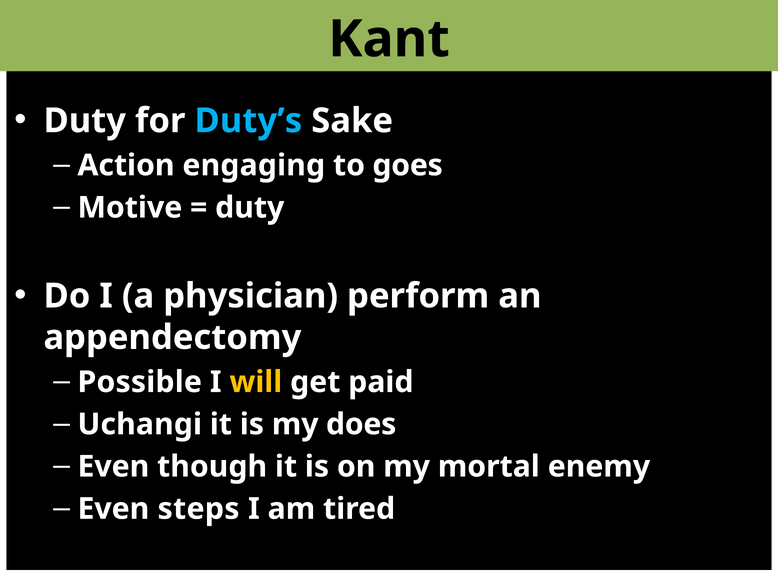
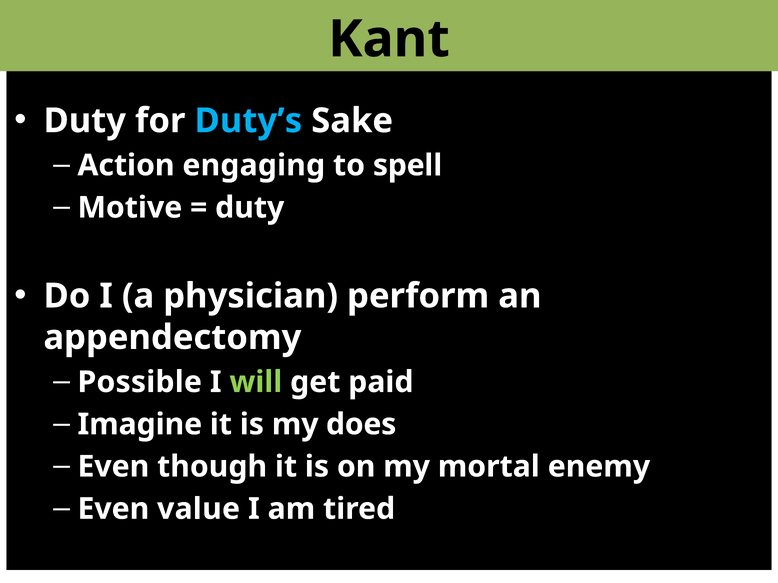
goes: goes -> spell
will colour: yellow -> light green
Uchangi: Uchangi -> Imagine
steps: steps -> value
